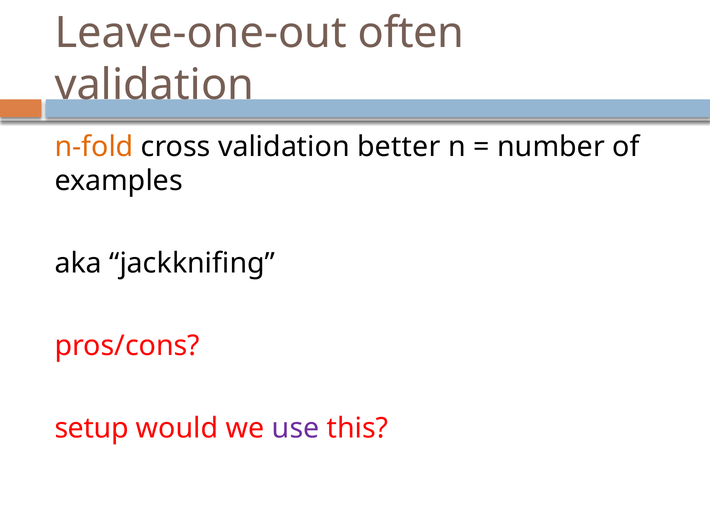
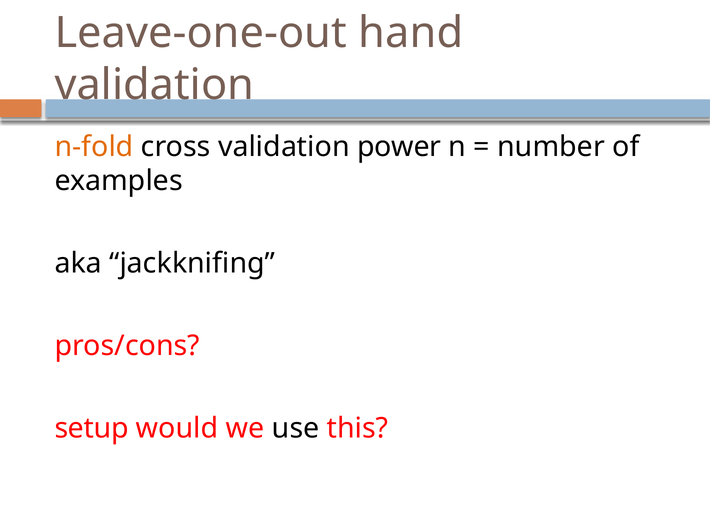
often: often -> hand
better: better -> power
use colour: purple -> black
